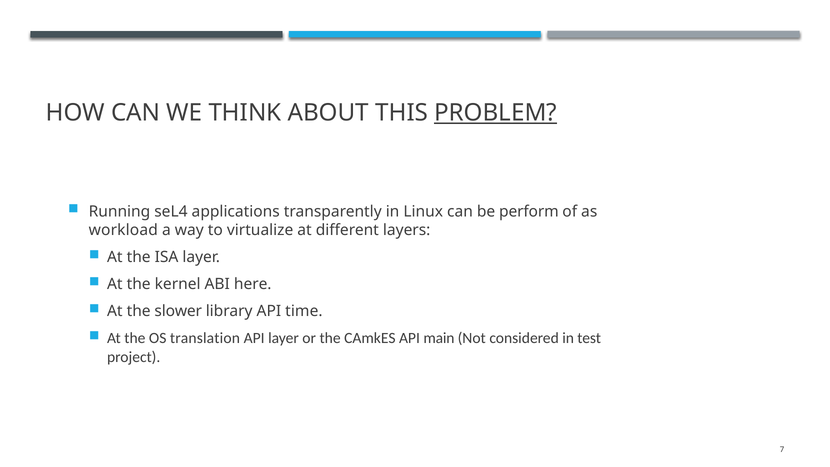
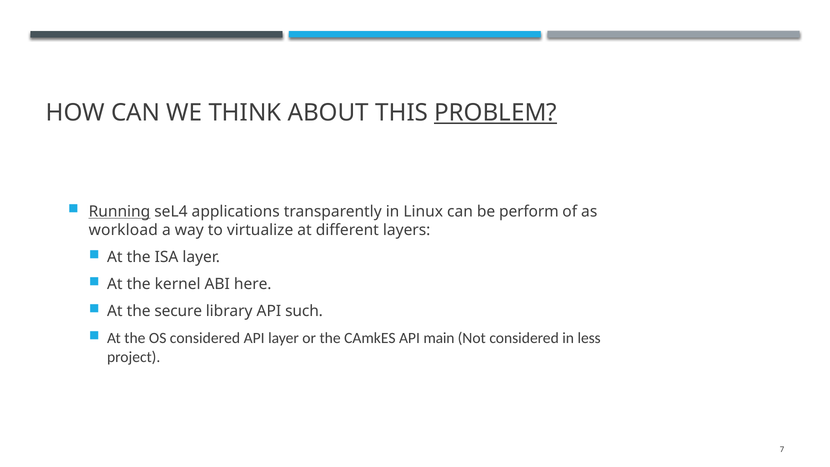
Running underline: none -> present
slower: slower -> secure
time: time -> such
OS translation: translation -> considered
test: test -> less
